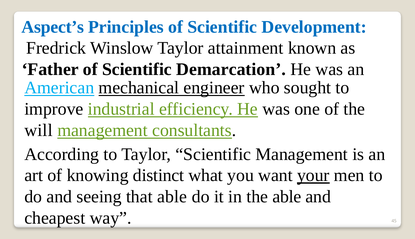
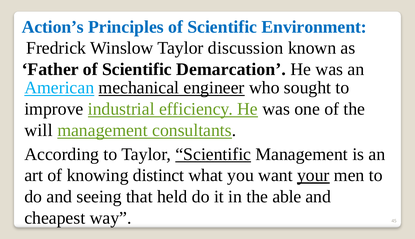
Aspect’s: Aspect’s -> Action’s
Development: Development -> Environment
attainment: attainment -> discussion
Scientific at (213, 154) underline: none -> present
that able: able -> held
